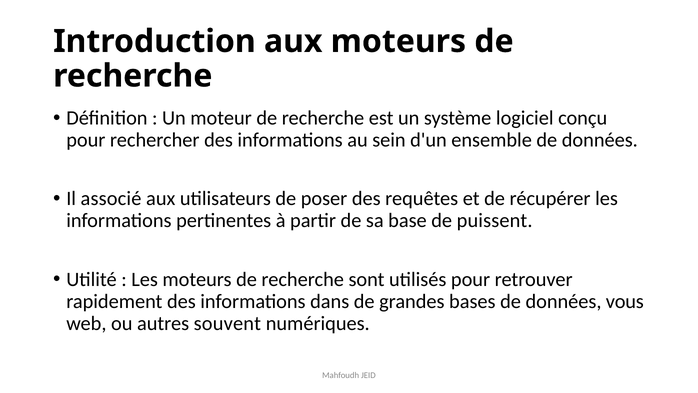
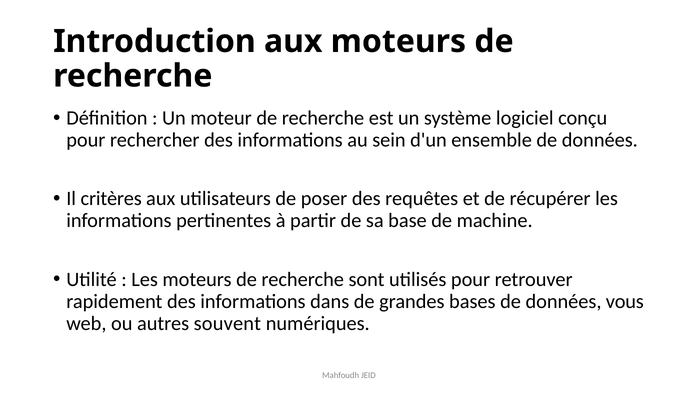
associé: associé -> critères
puissent: puissent -> machine
